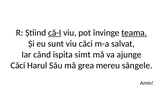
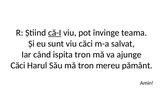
teama underline: present -> none
ispita simt: simt -> tron
mă grea: grea -> tron
sângele: sângele -> pământ
